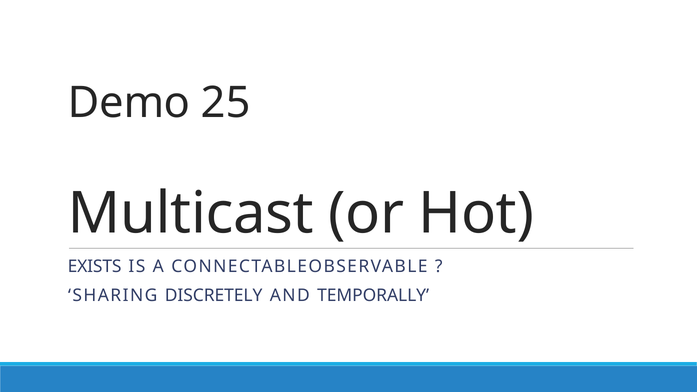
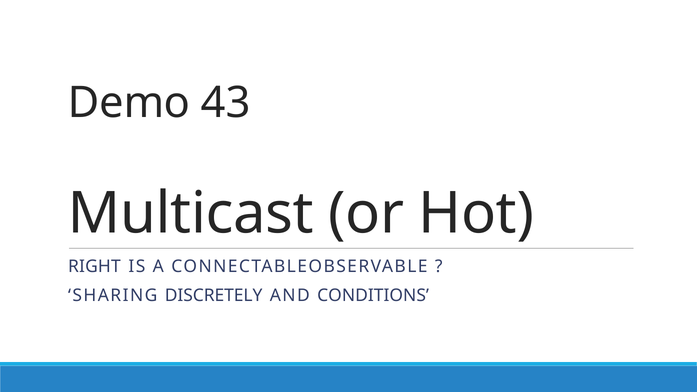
25: 25 -> 43
EXISTS: EXISTS -> RIGHT
TEMPORALLY: TEMPORALLY -> CONDITIONS
